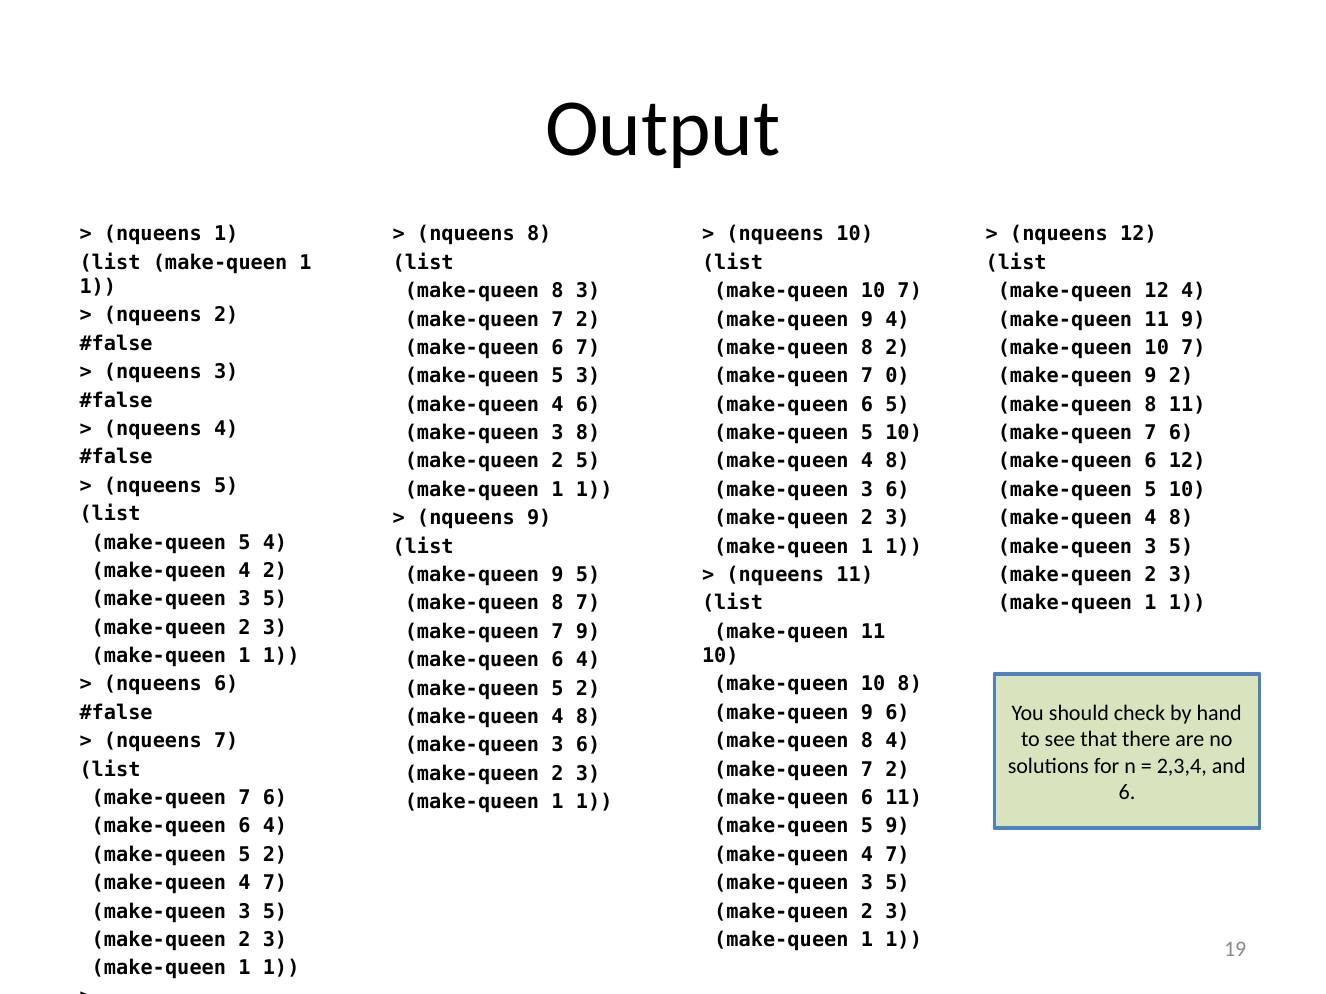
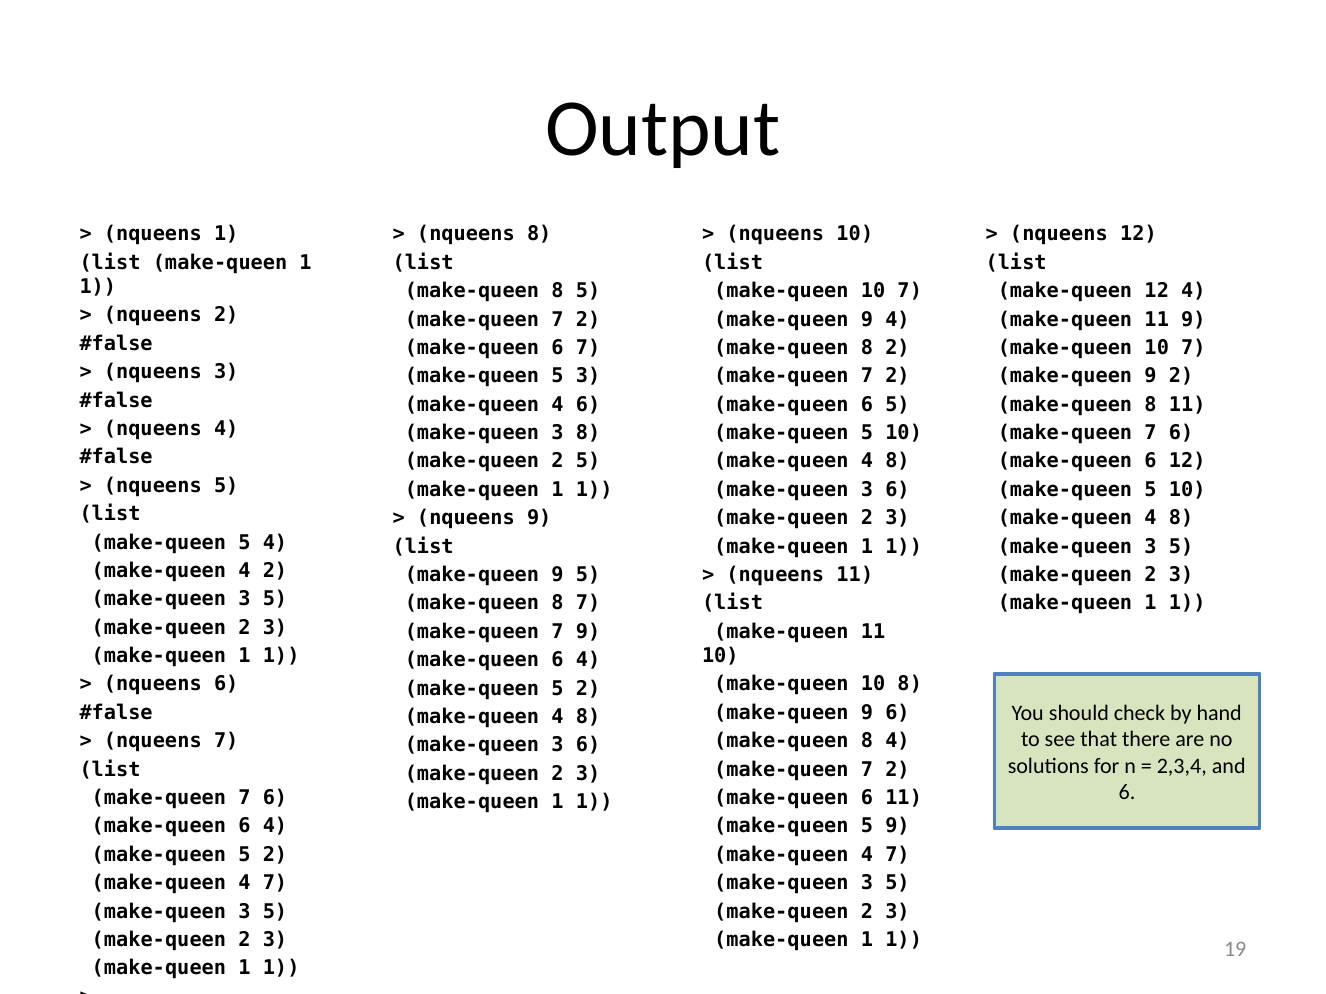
8 3: 3 -> 5
0 at (898, 376): 0 -> 2
